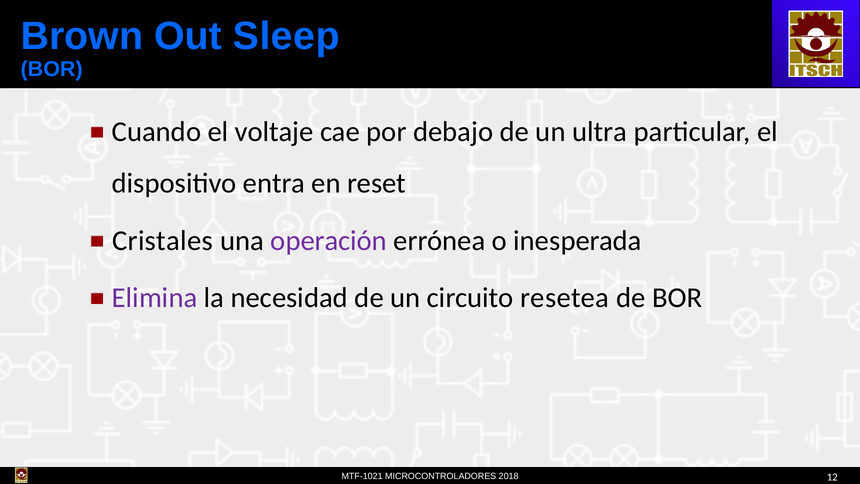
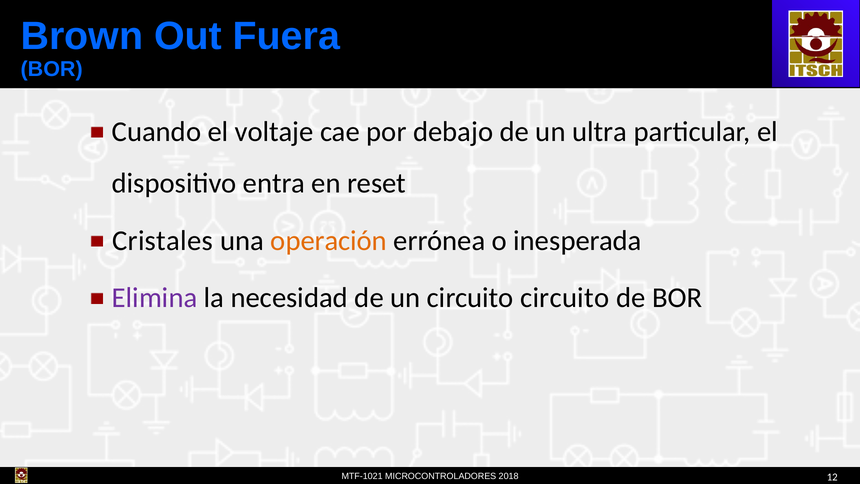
Sleep: Sleep -> Fuera
operación colour: purple -> orange
circuito resetea: resetea -> circuito
